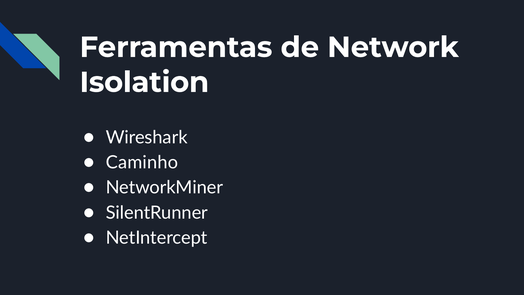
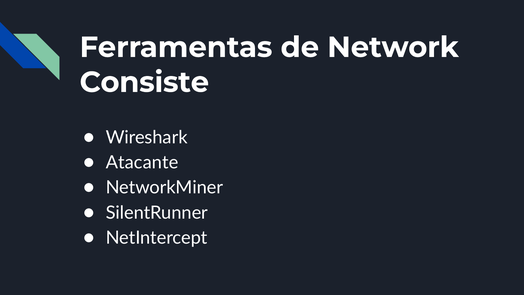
Isolation: Isolation -> Consiste
Caminho: Caminho -> Atacante
